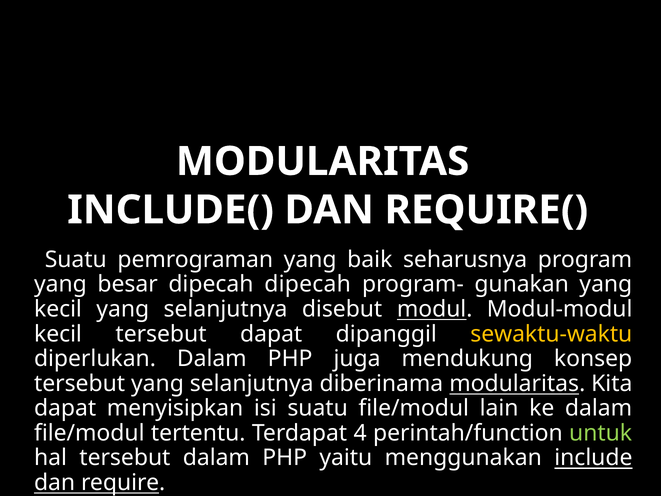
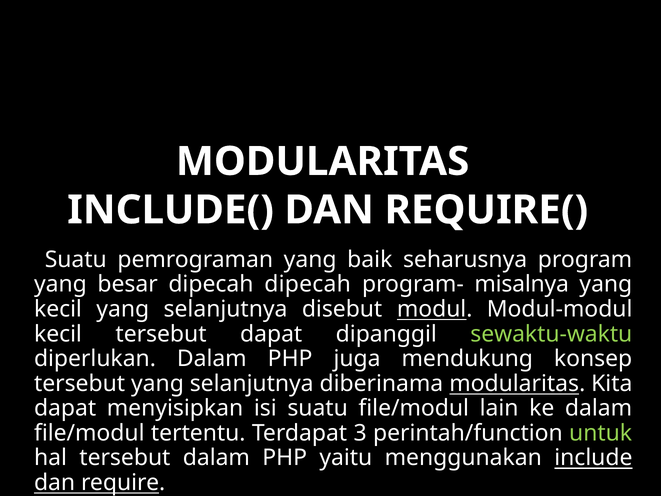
gunakan: gunakan -> misalnya
sewaktu-waktu colour: yellow -> light green
4: 4 -> 3
